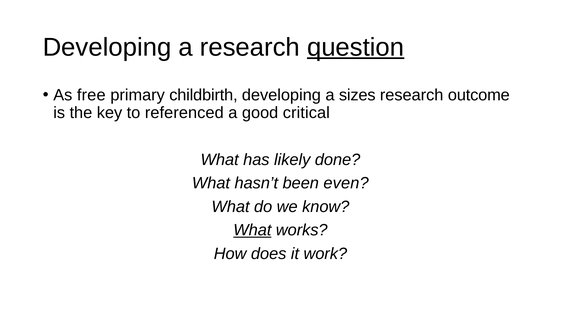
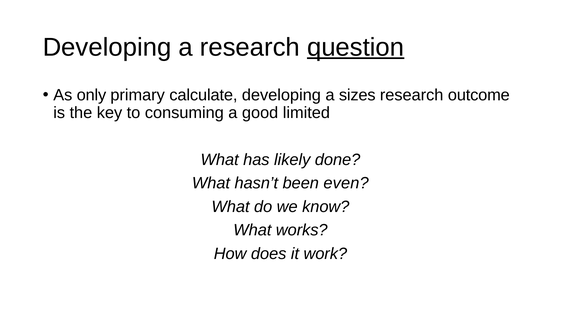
free: free -> only
childbirth: childbirth -> calculate
referenced: referenced -> consuming
critical: critical -> limited
What at (252, 230) underline: present -> none
